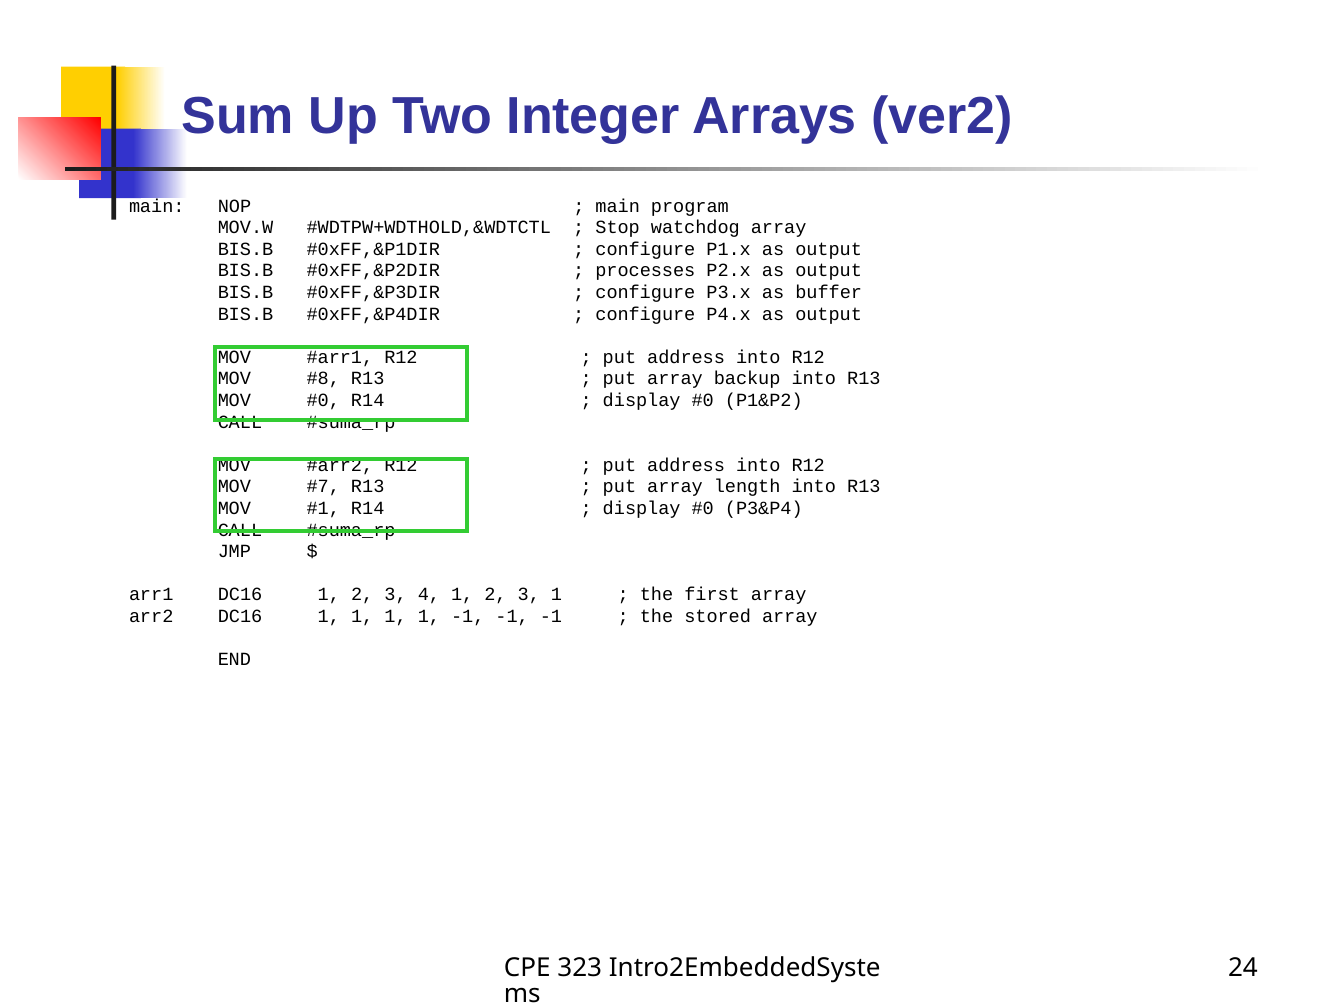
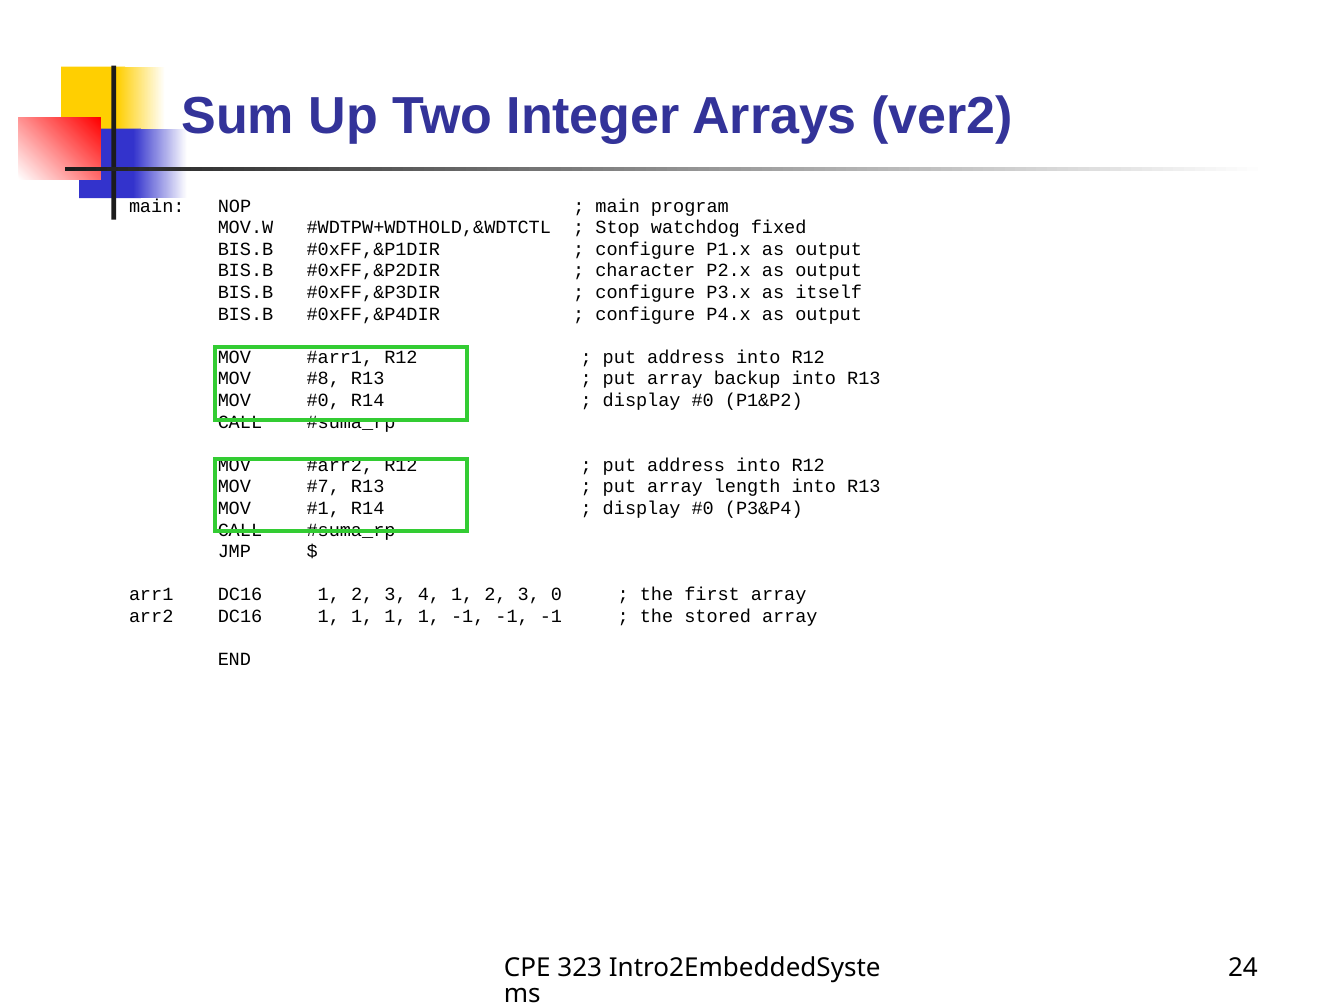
watchdog array: array -> fixed
processes: processes -> character
buffer: buffer -> itself
3 1: 1 -> 0
